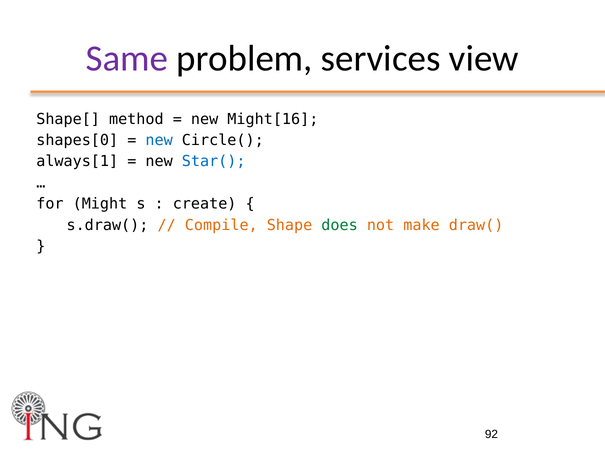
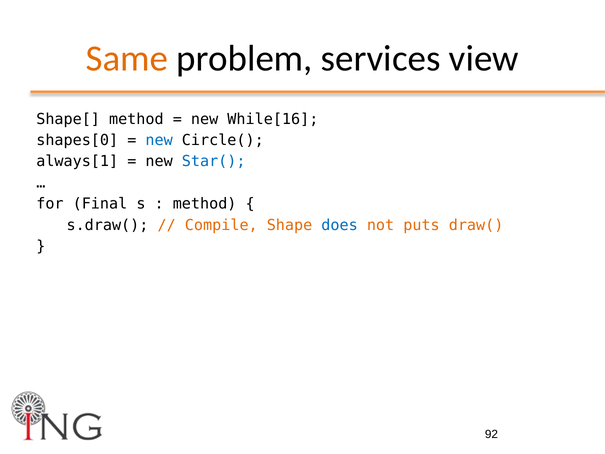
Same colour: purple -> orange
Might[16: Might[16 -> While[16
Might: Might -> Final
create at (205, 204): create -> method
does colour: green -> blue
make: make -> puts
